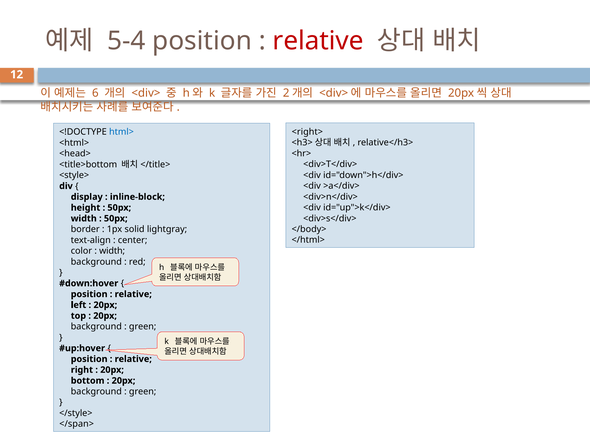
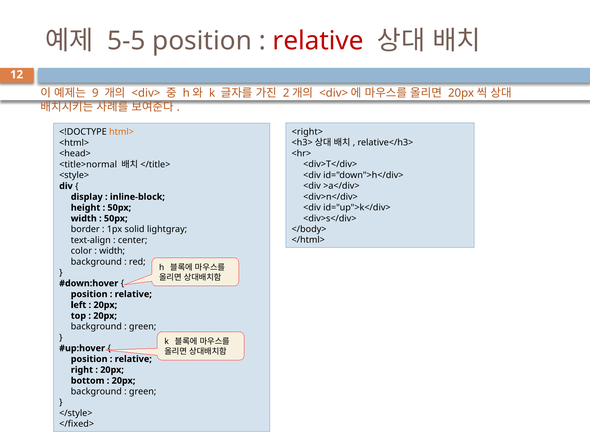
5-4: 5-4 -> 5-5
6: 6 -> 9
html> colour: blue -> orange
<title>bottom: <title>bottom -> <title>normal
</span>: </span> -> </fixed>
